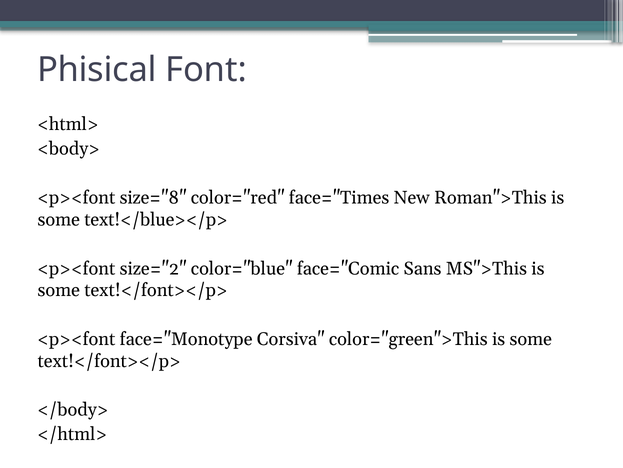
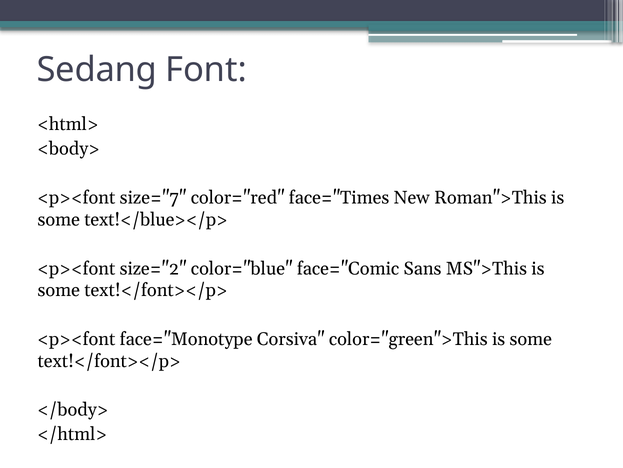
Phisical: Phisical -> Sedang
size="8: size="8 -> size="7
